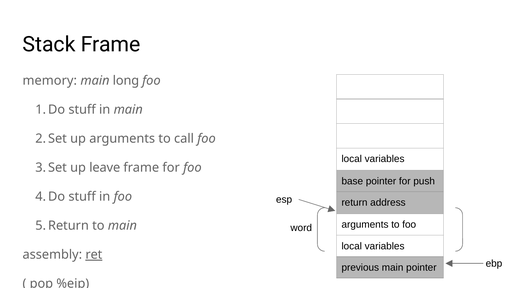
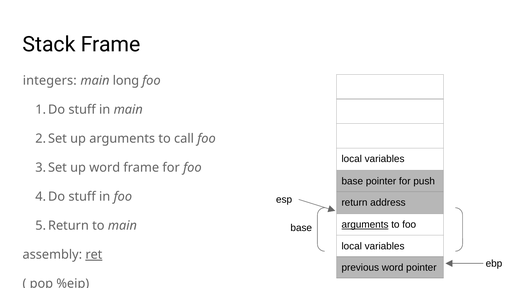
memory: memory -> integers
up leave: leave -> word
arguments at (365, 224) underline: none -> present
word at (301, 227): word -> base
previous main: main -> word
